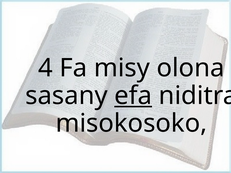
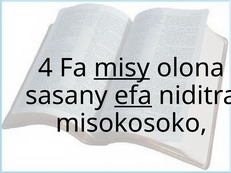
misy underline: none -> present
